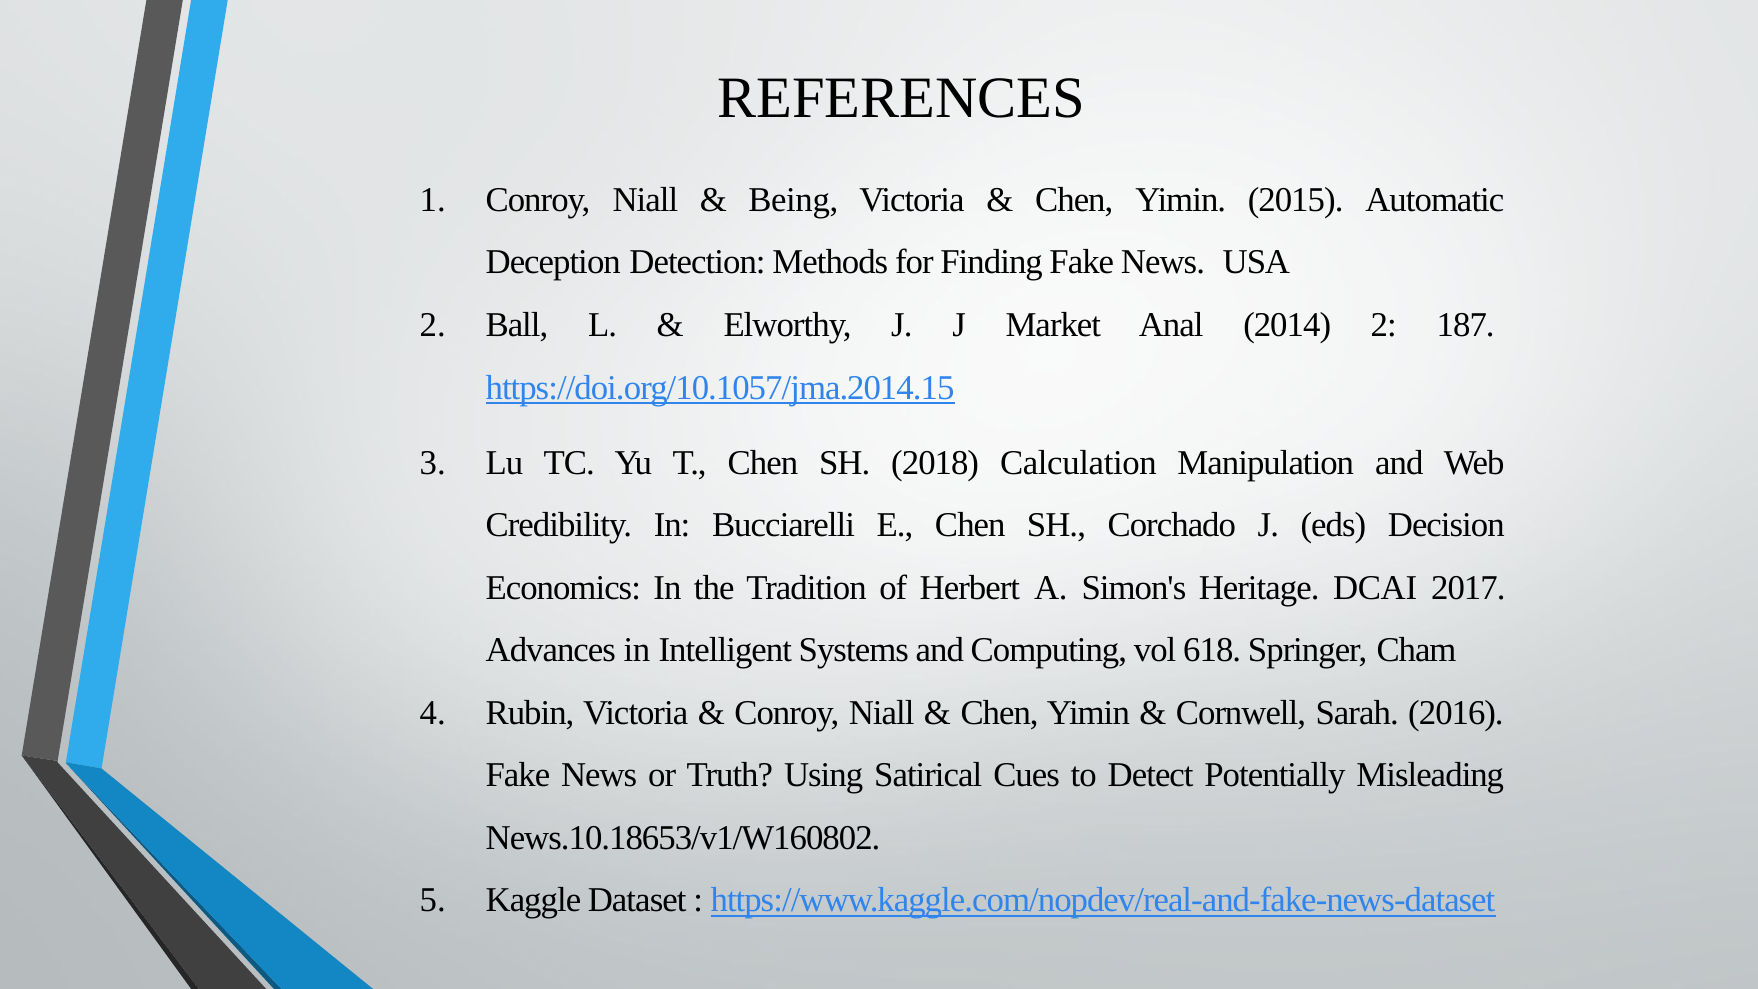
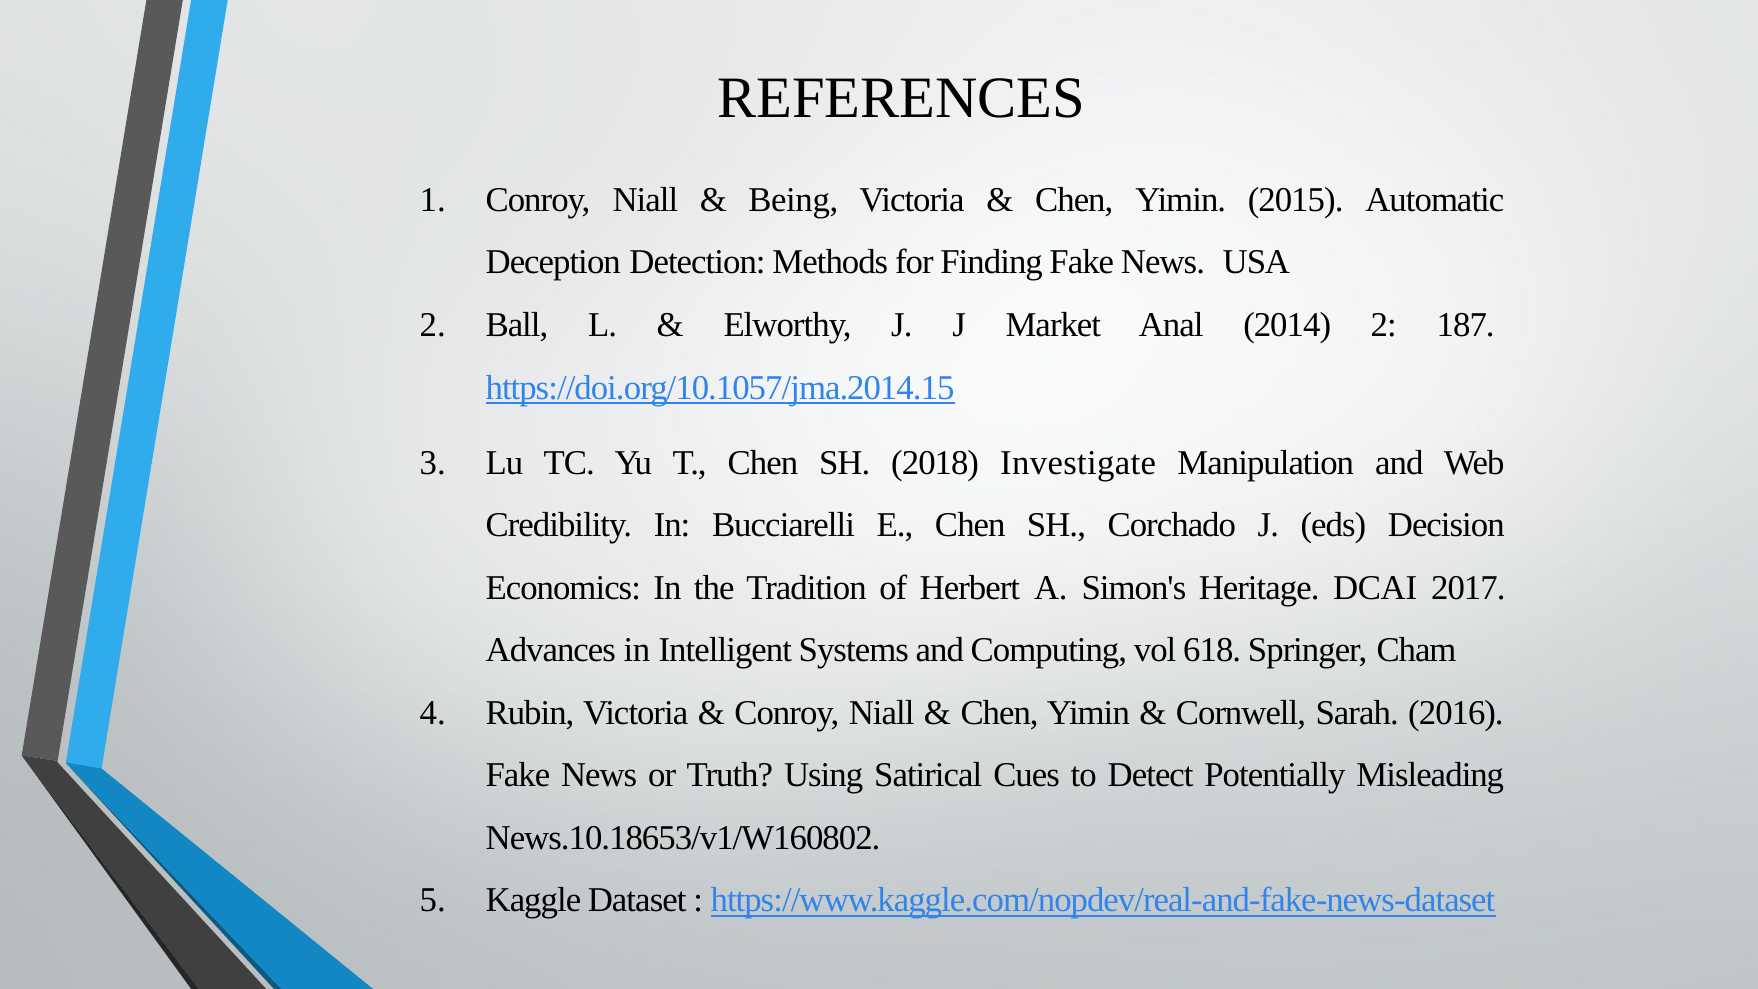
Calculation: Calculation -> Investigate
